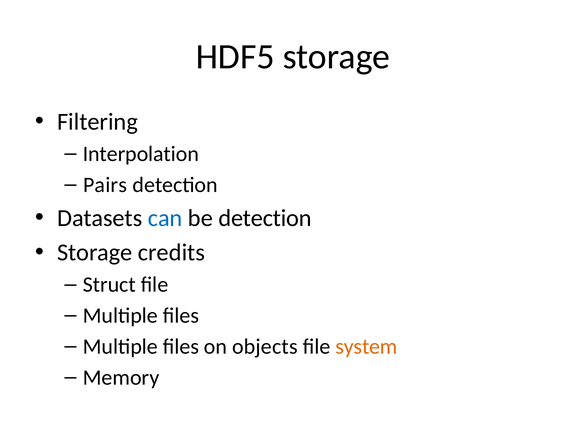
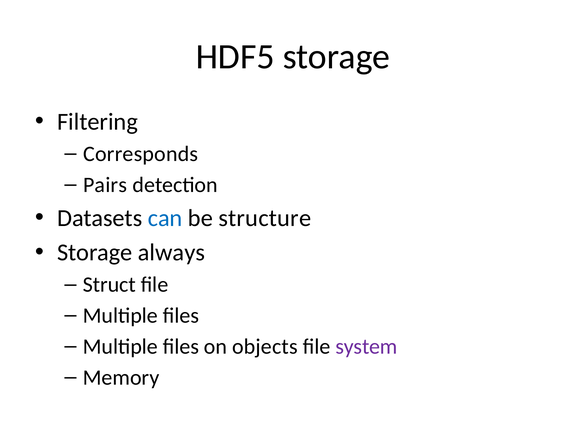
Interpolation: Interpolation -> Corresponds
be detection: detection -> structure
credits: credits -> always
system colour: orange -> purple
